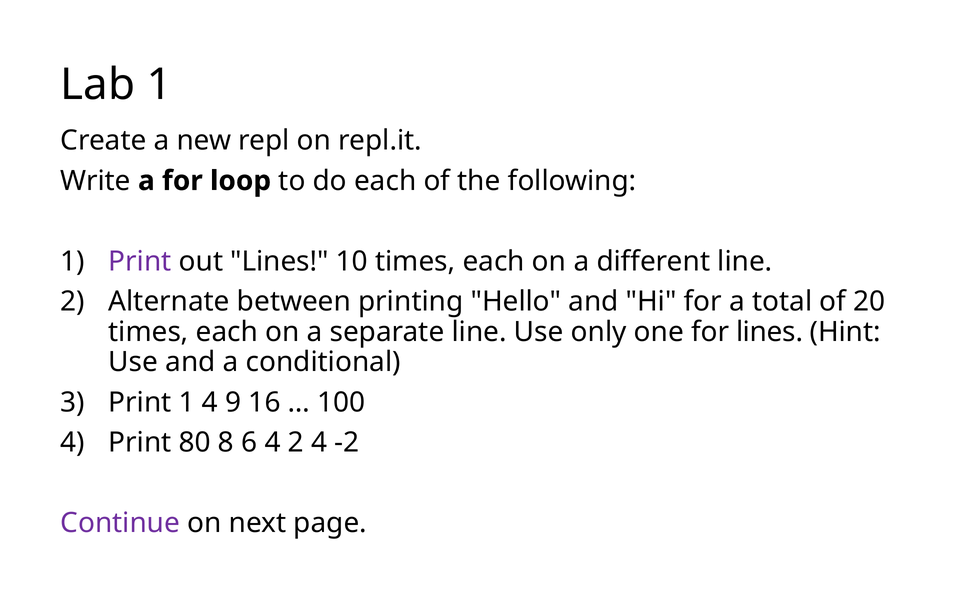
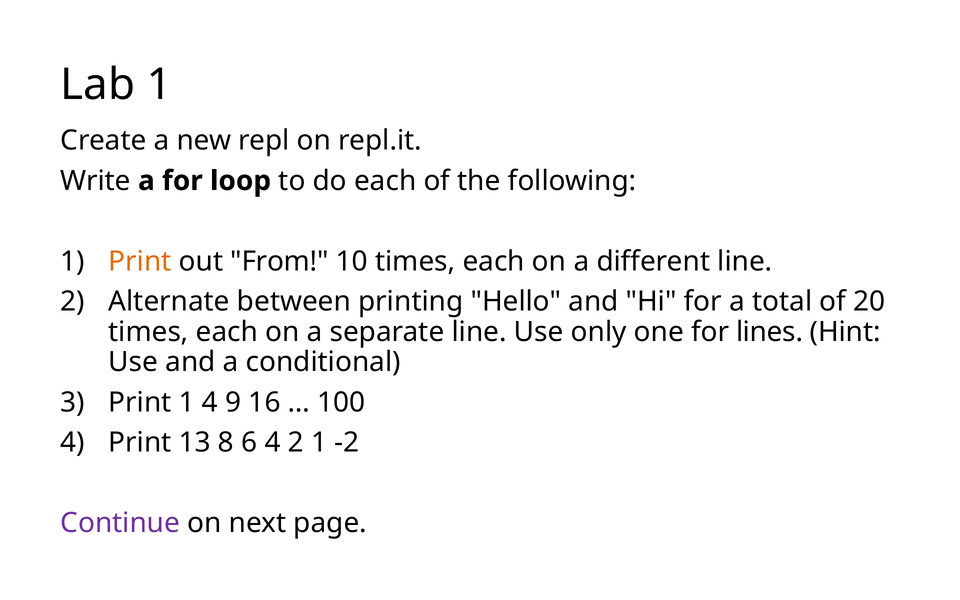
Print at (140, 261) colour: purple -> orange
out Lines: Lines -> From
80: 80 -> 13
2 4: 4 -> 1
